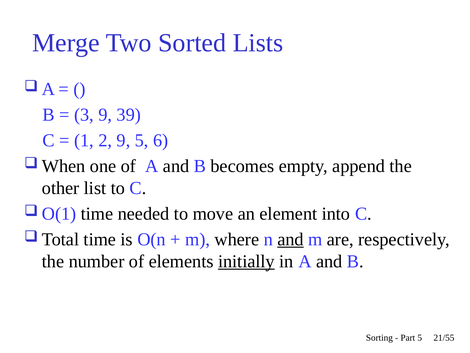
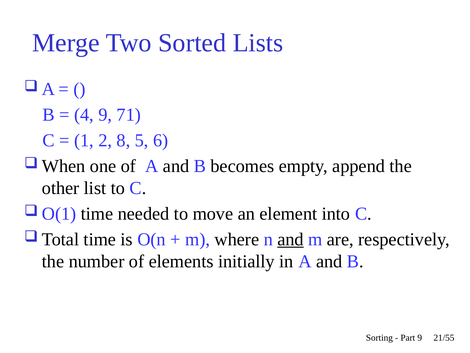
3: 3 -> 4
39: 39 -> 71
2 9: 9 -> 8
initially underline: present -> none
Part 5: 5 -> 9
